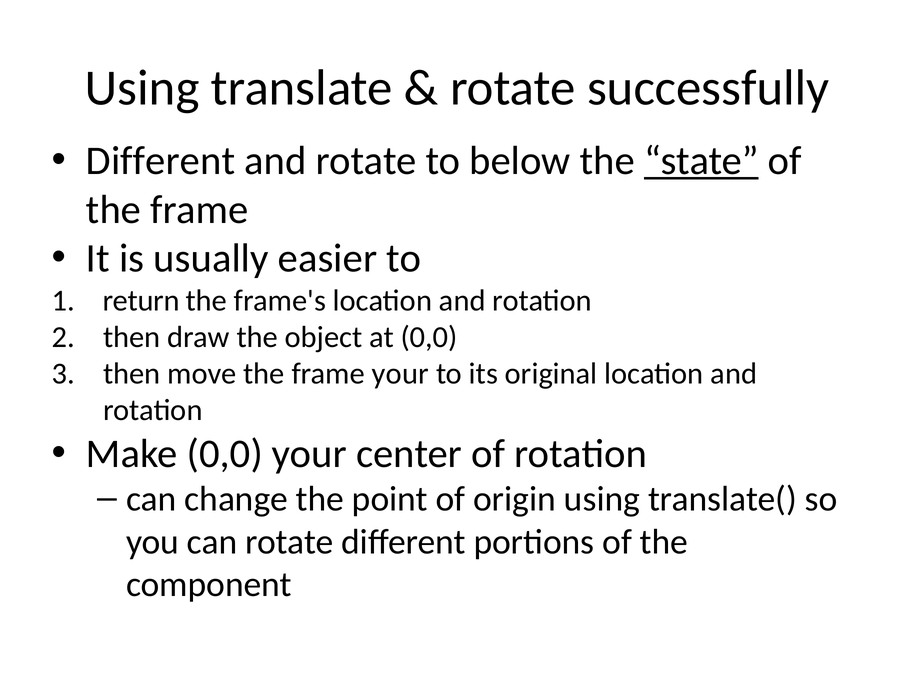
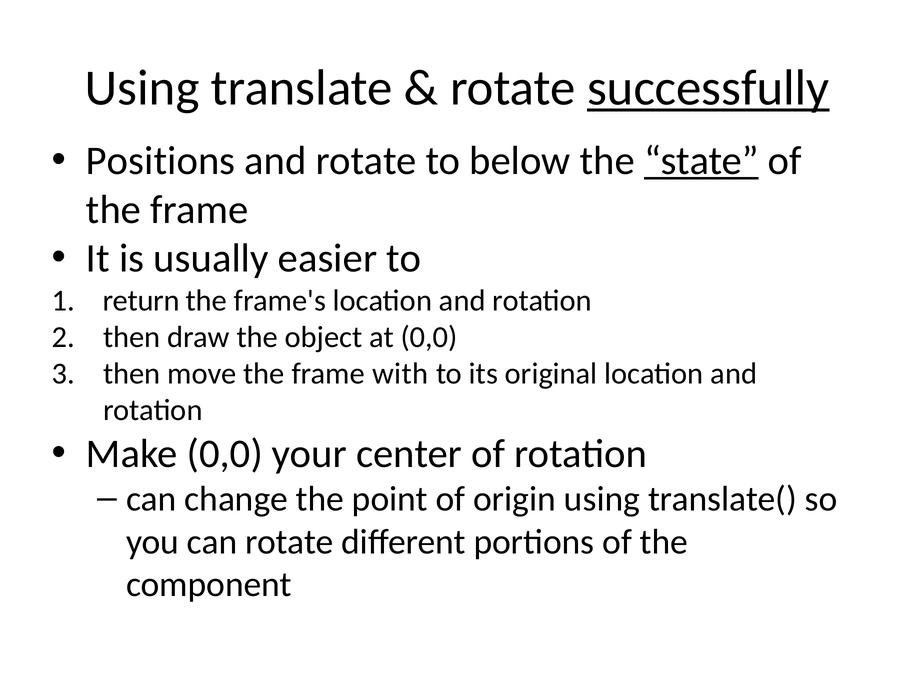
successfully underline: none -> present
Different at (161, 161): Different -> Positions
frame your: your -> with
